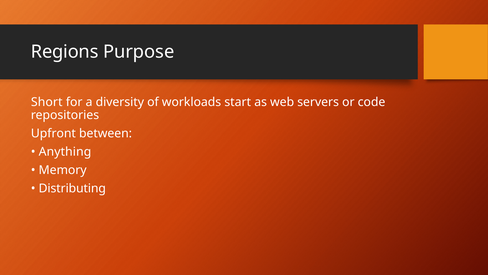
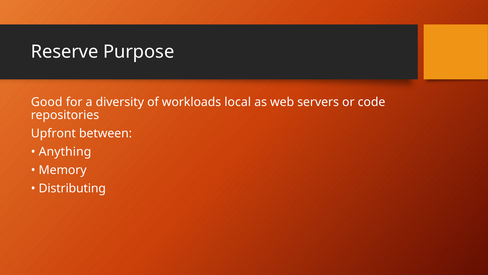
Regions: Regions -> Reserve
Short: Short -> Good
start: start -> local
